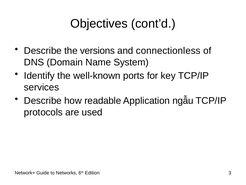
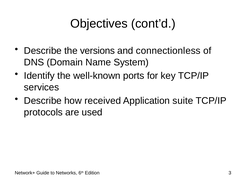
readable: readable -> received
ngẫu: ngẫu -> suite
